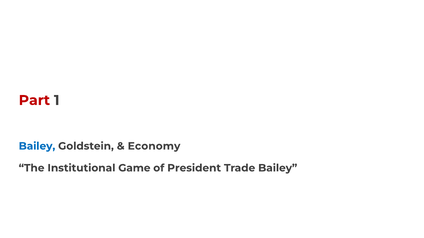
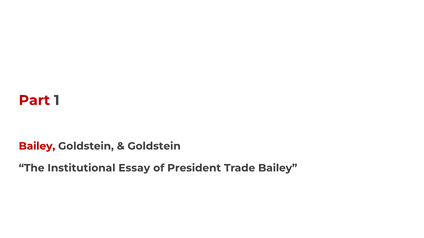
Bailey at (37, 146) colour: blue -> red
Economy at (154, 146): Economy -> Goldstein
Game: Game -> Essay
